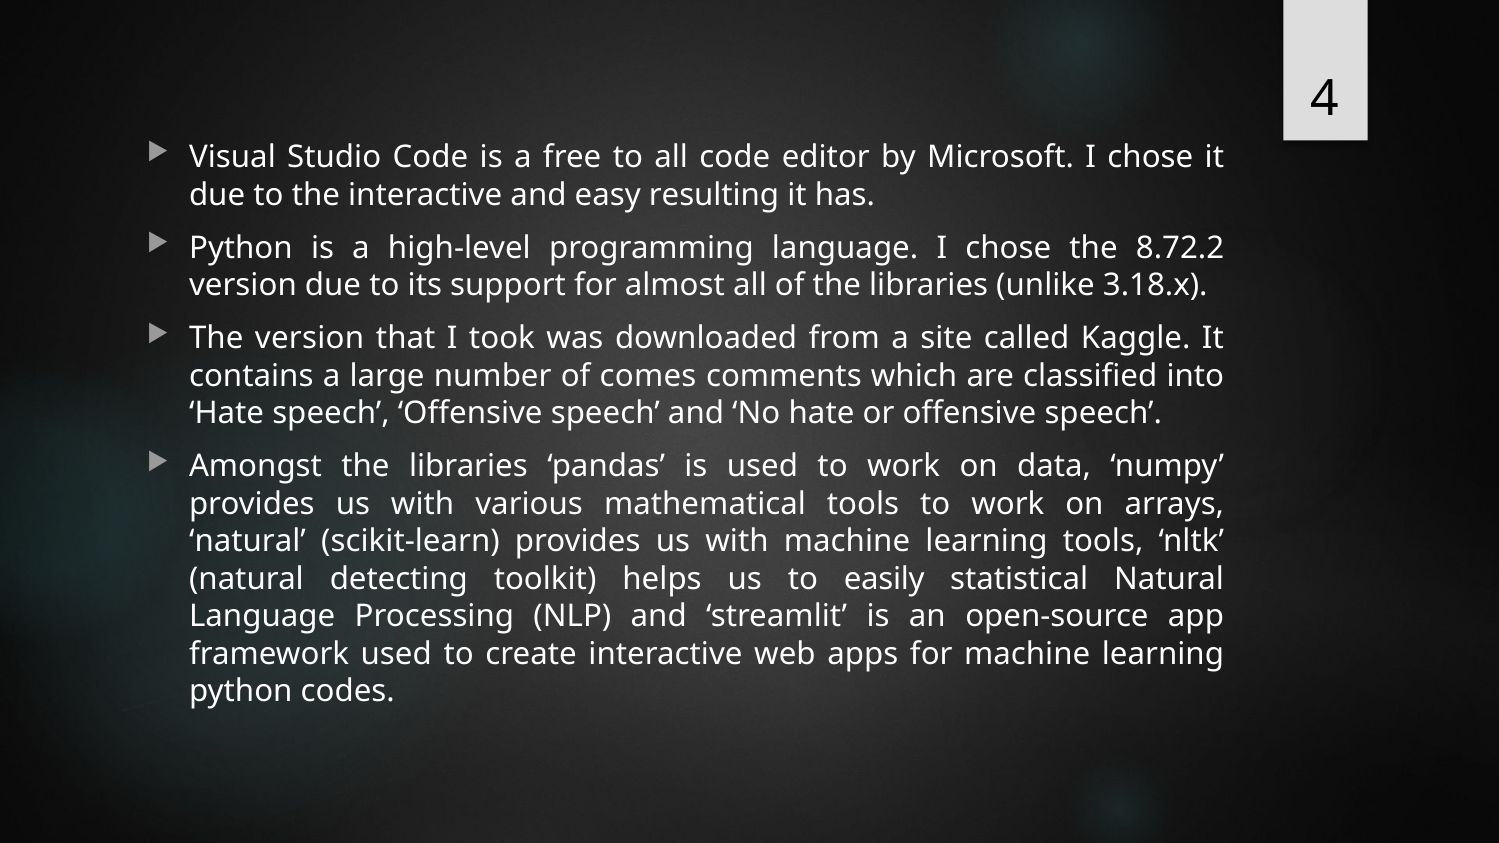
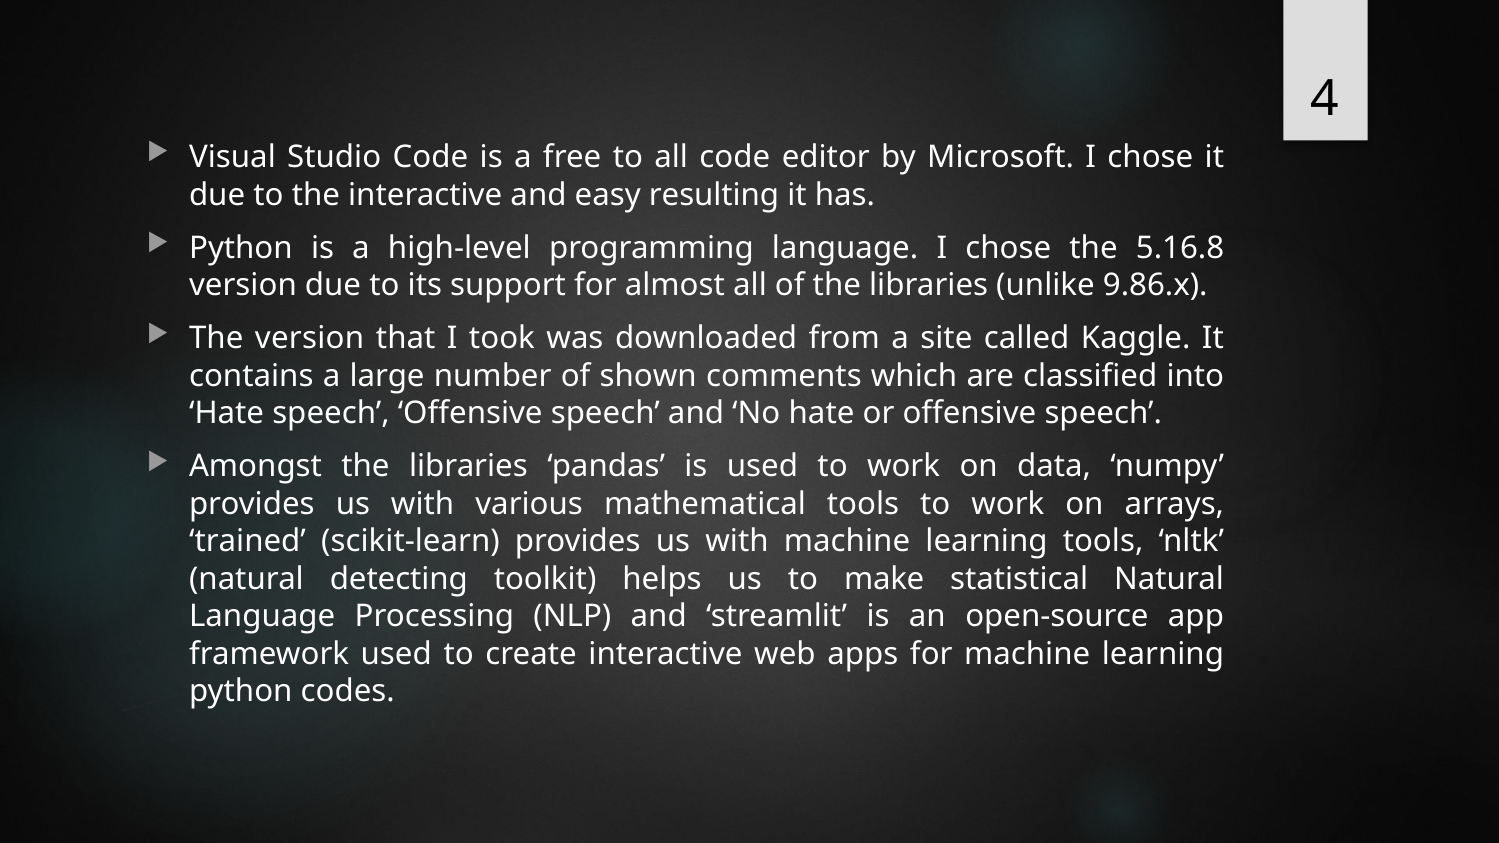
8.72.2: 8.72.2 -> 5.16.8
3.18.x: 3.18.x -> 9.86.x
comes: comes -> shown
natural at (247, 542): natural -> trained
easily: easily -> make
